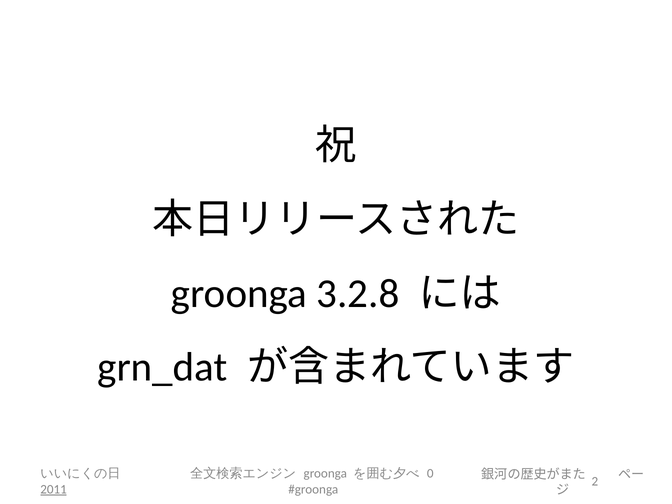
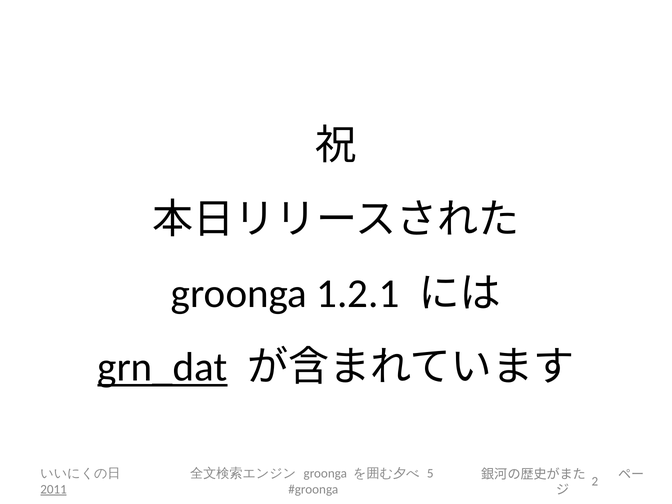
3.2.8: 3.2.8 -> 1.2.1
grn_dat underline: none -> present
0: 0 -> 5
